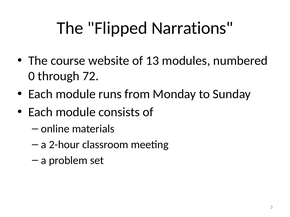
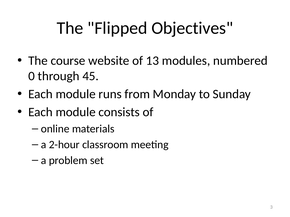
Narrations: Narrations -> Objectives
72: 72 -> 45
